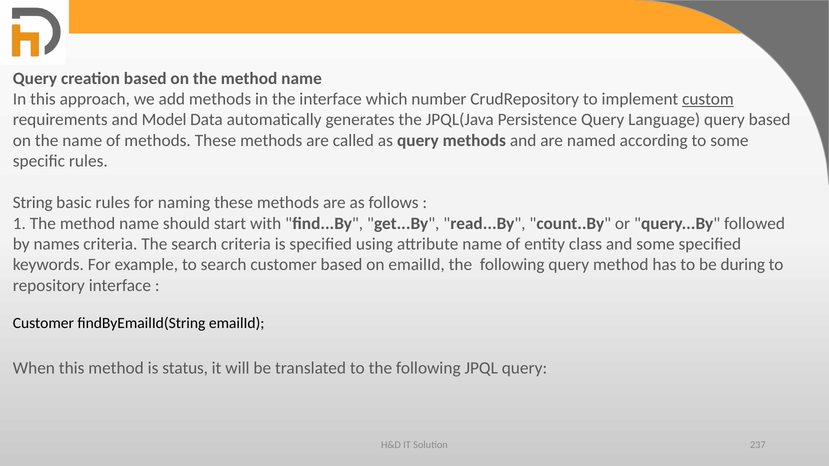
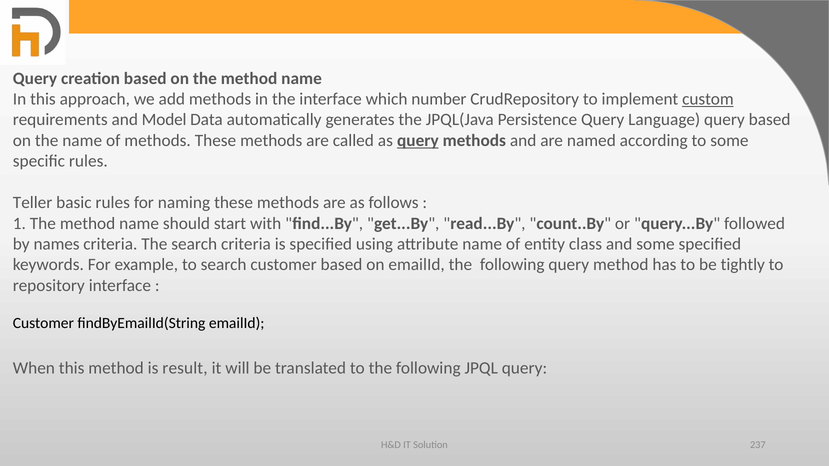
query at (418, 141) underline: none -> present
String: String -> Teller
during: during -> tightly
status: status -> result
